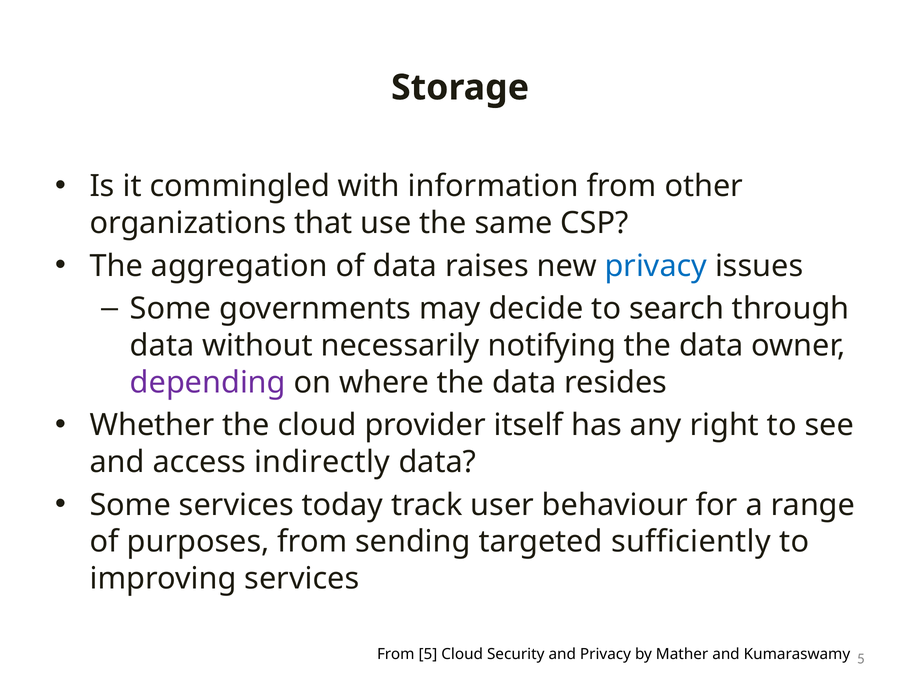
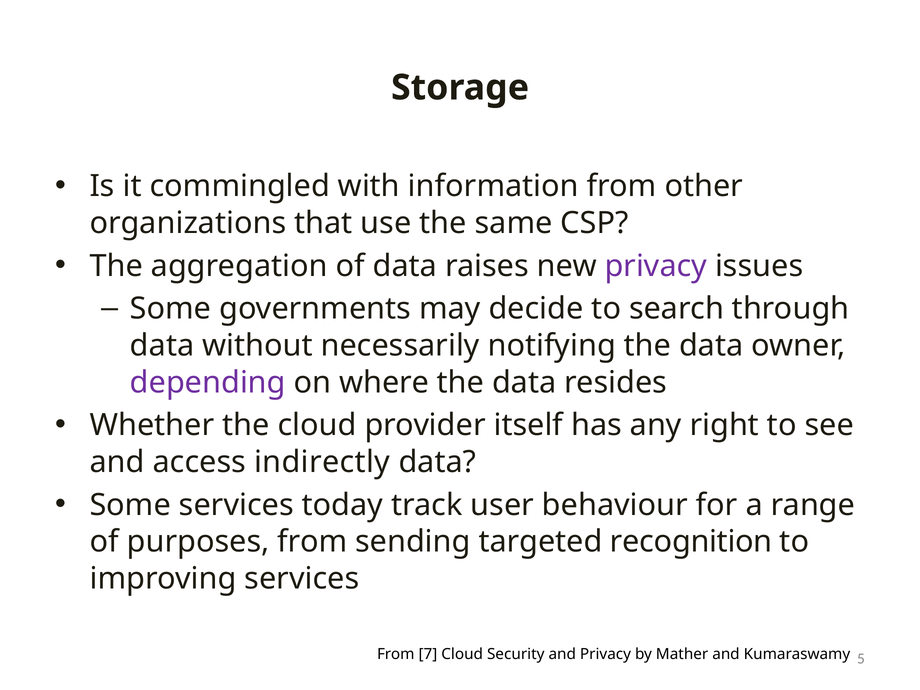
privacy at (656, 266) colour: blue -> purple
sufficiently: sufficiently -> recognition
From 5: 5 -> 7
